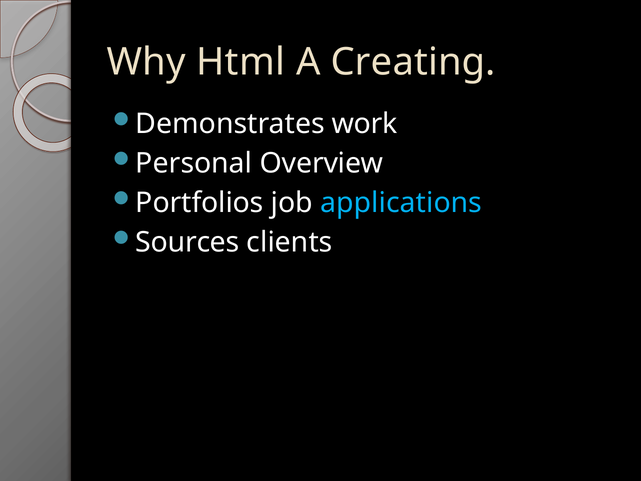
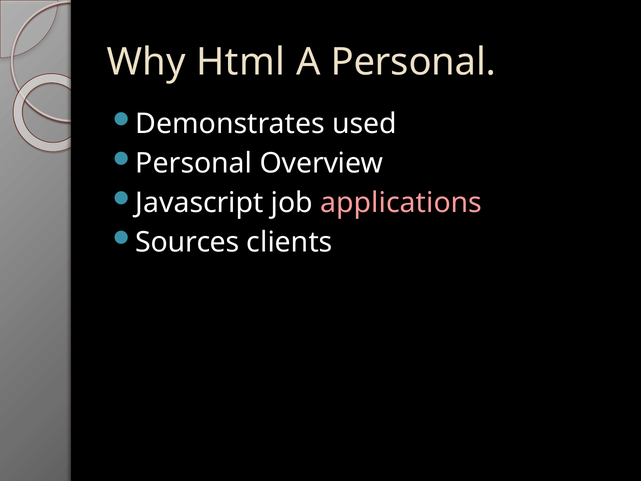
A Creating: Creating -> Personal
work: work -> used
Portfolios: Portfolios -> Javascript
applications colour: light blue -> pink
